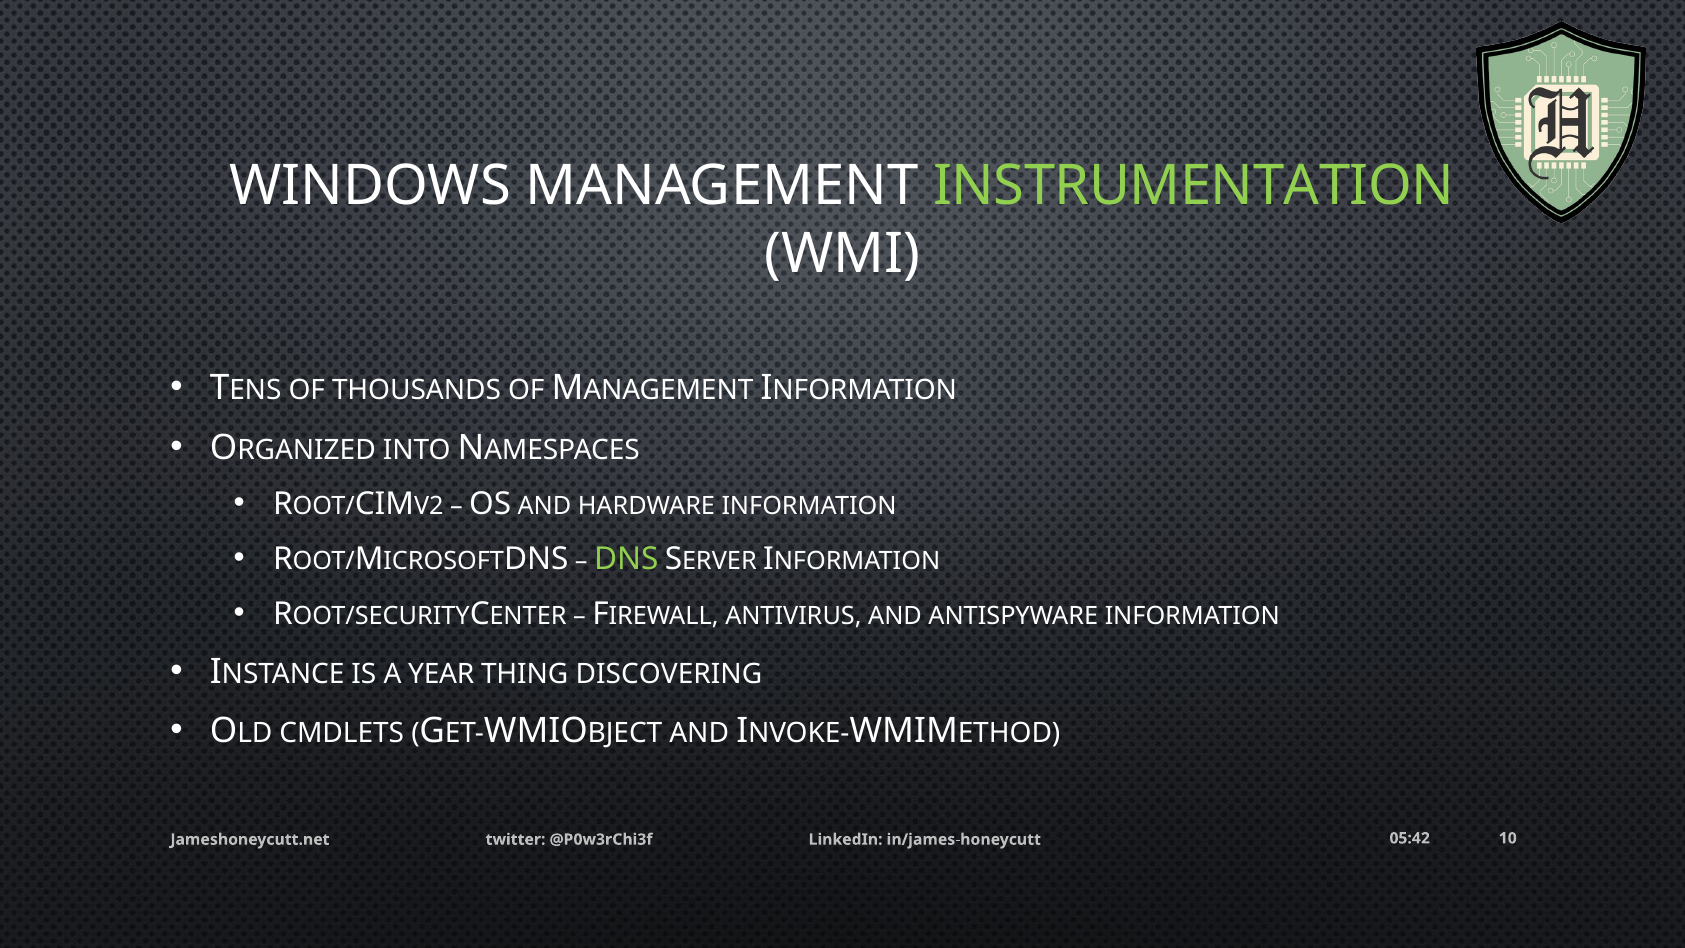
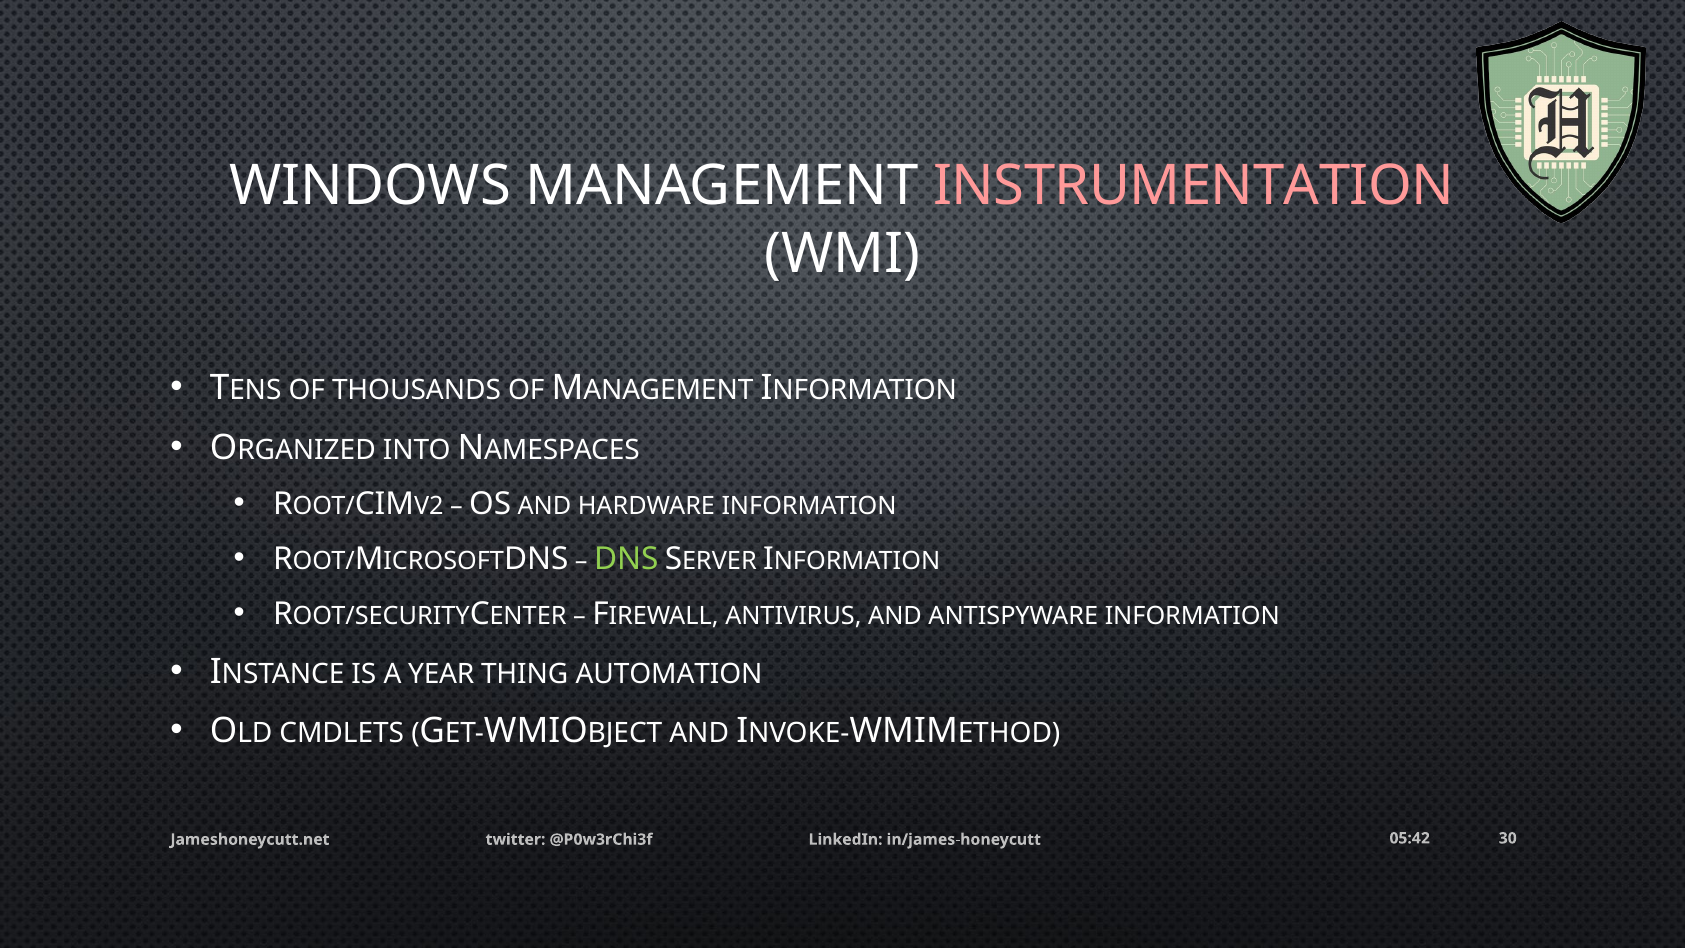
INSTRUMENTATION colour: light green -> pink
DISCOVERING: DISCOVERING -> AUTOMATION
10: 10 -> 30
